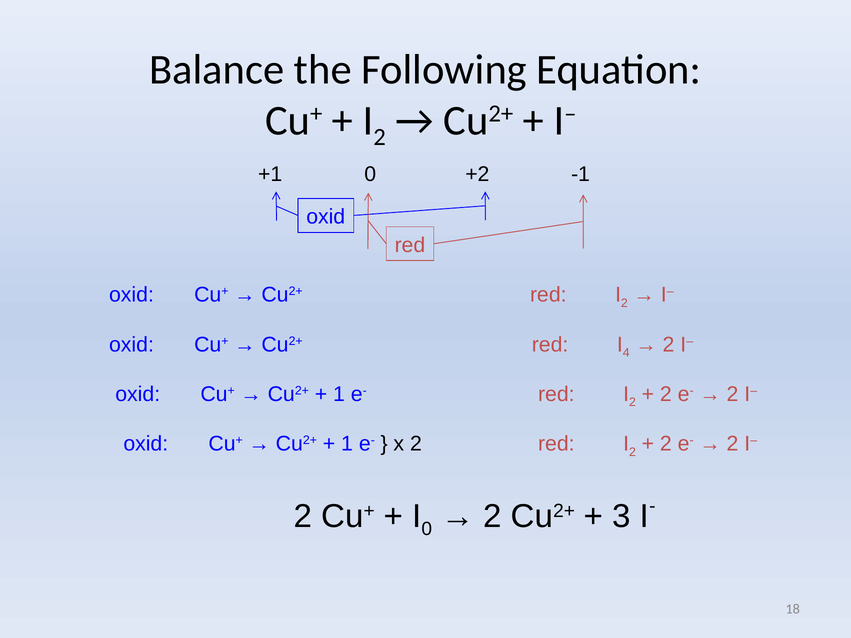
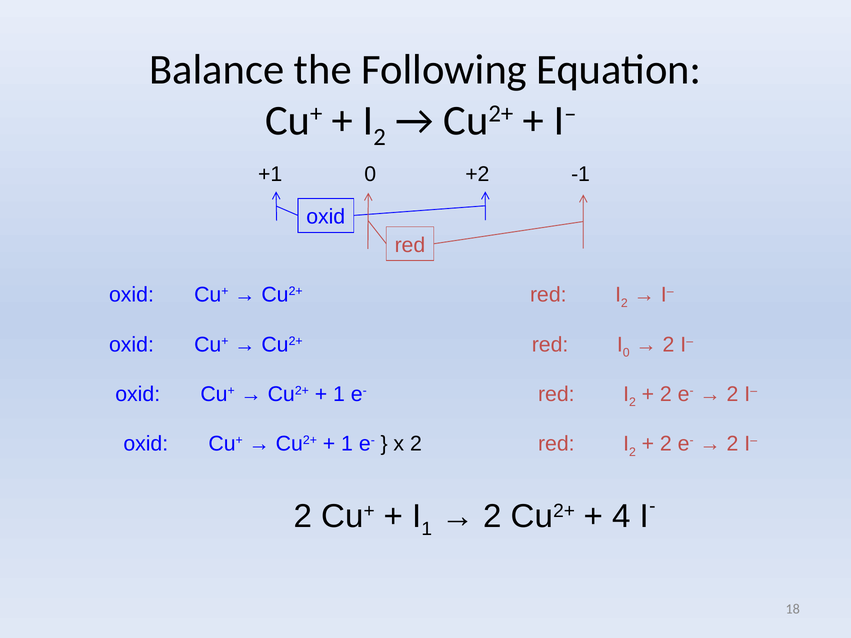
4 at (626, 353): 4 -> 0
0 at (427, 529): 0 -> 1
3: 3 -> 4
